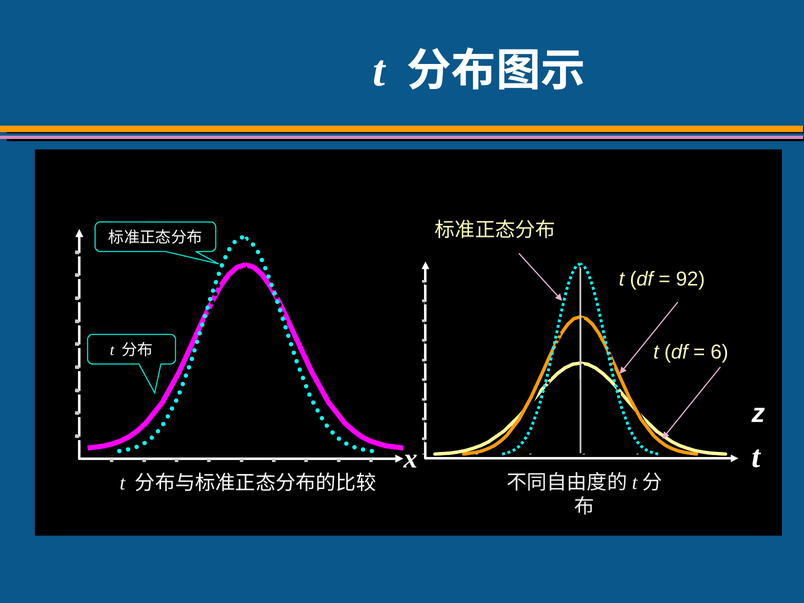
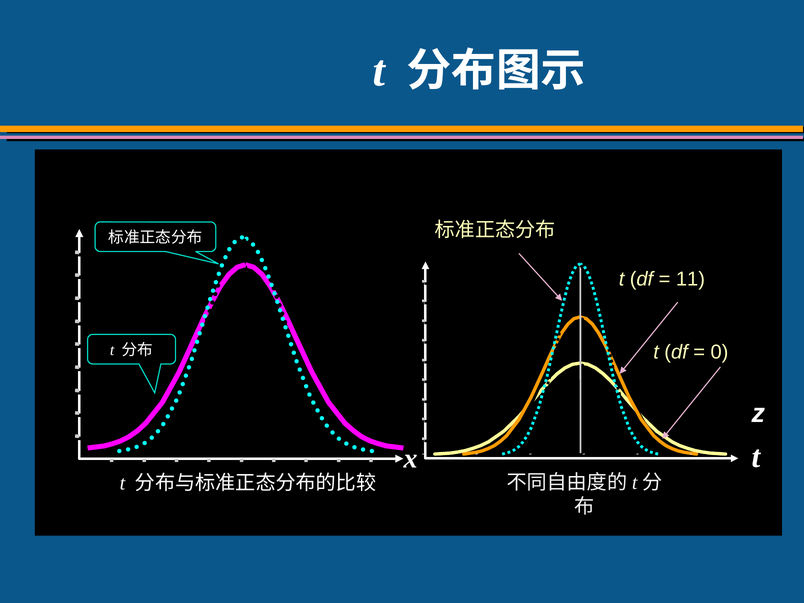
92: 92 -> 11
6 at (719, 352): 6 -> 0
